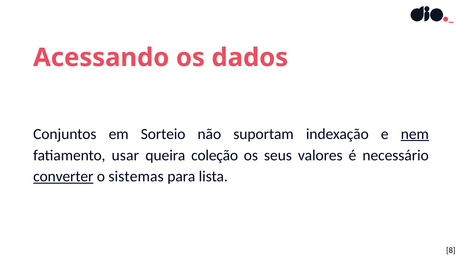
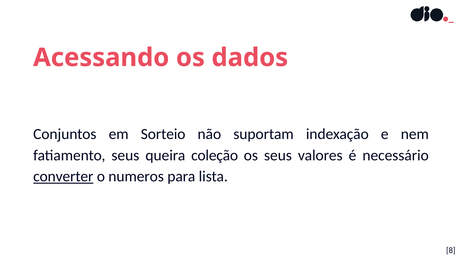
nem underline: present -> none
fatiamento usar: usar -> seus
sistemas: sistemas -> numeros
